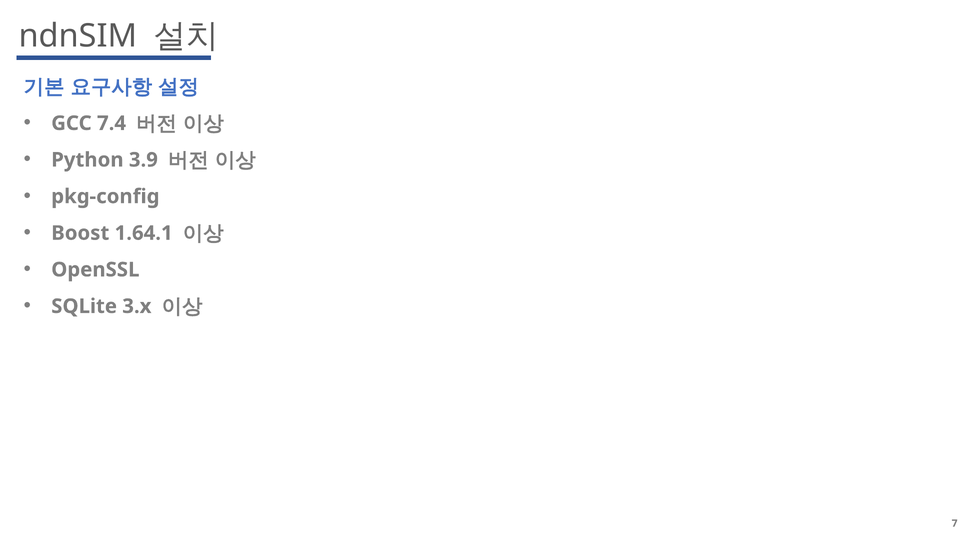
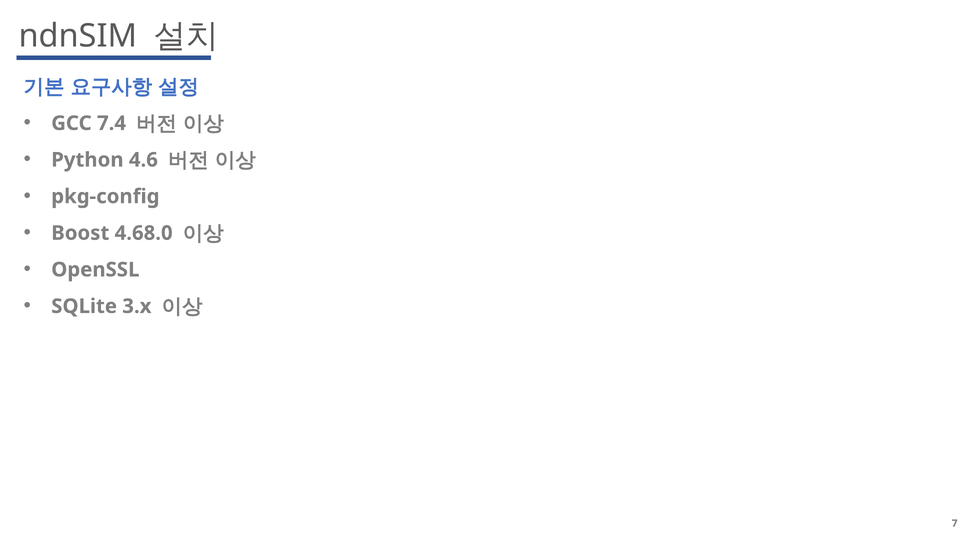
3.9: 3.9 -> 4.6
1.64.1: 1.64.1 -> 4.68.0
